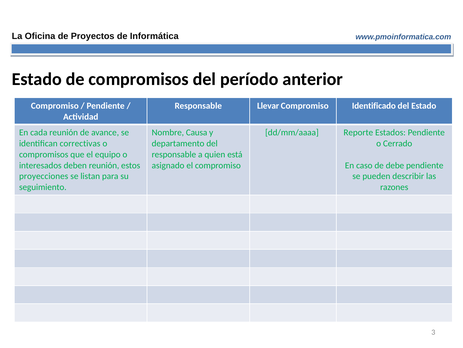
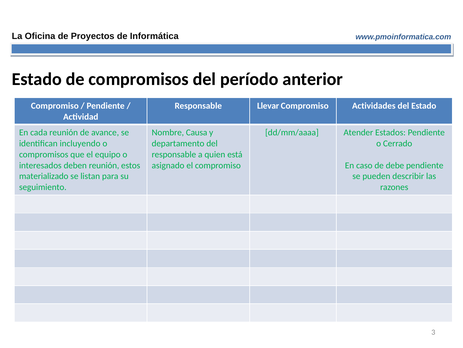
Identificado: Identificado -> Actividades
Reporte: Reporte -> Atender
correctivas: correctivas -> incluyendo
proyecciones: proyecciones -> materializado
